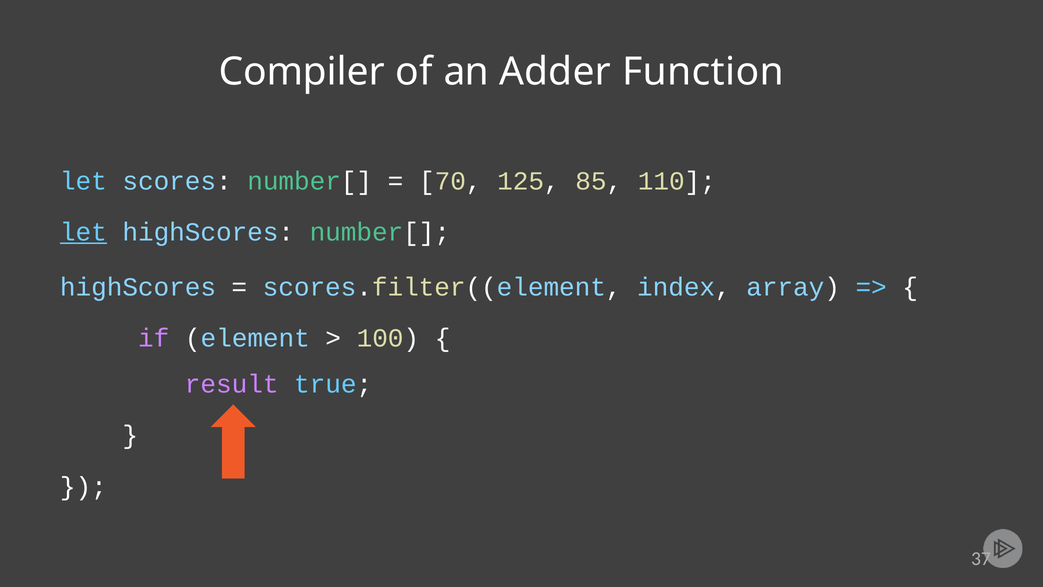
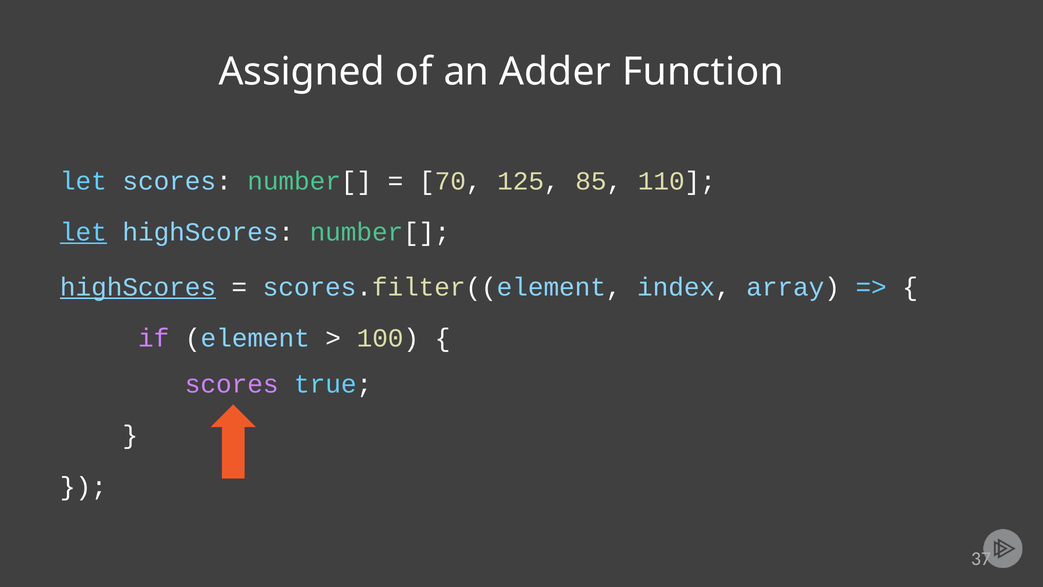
Compiler: Compiler -> Assigned
highScores at (138, 287) underline: none -> present
result at (232, 384): result -> scores
